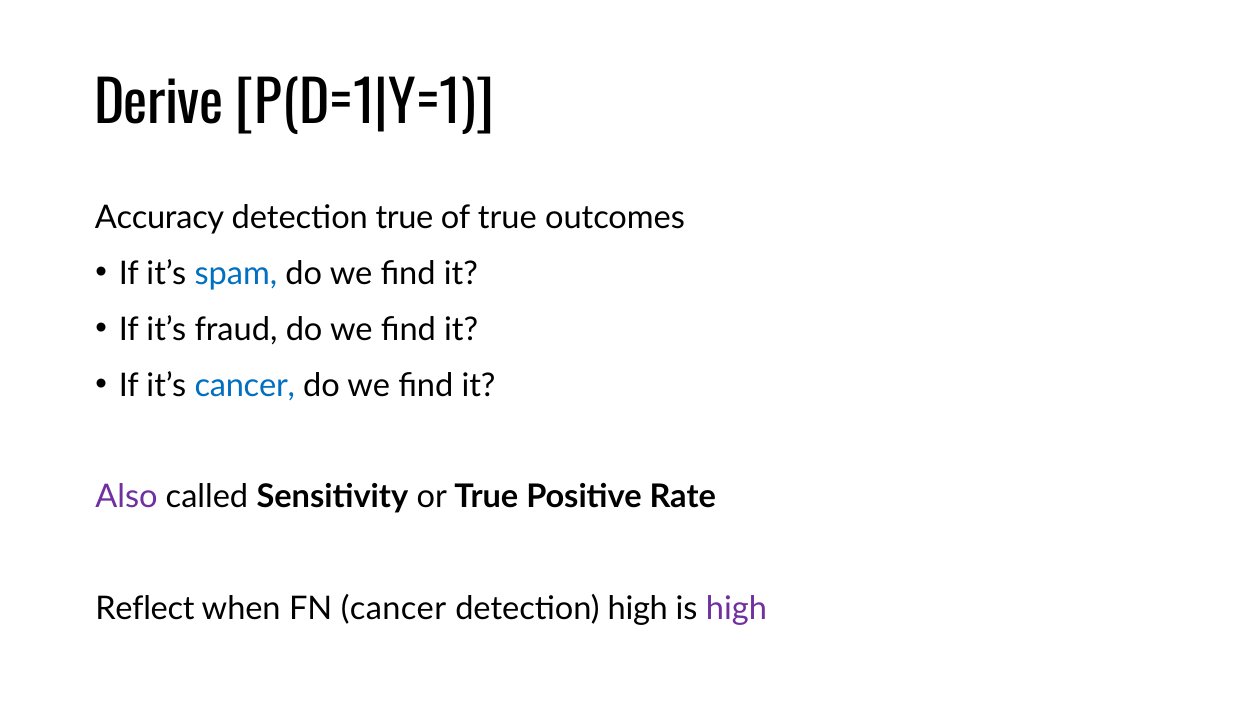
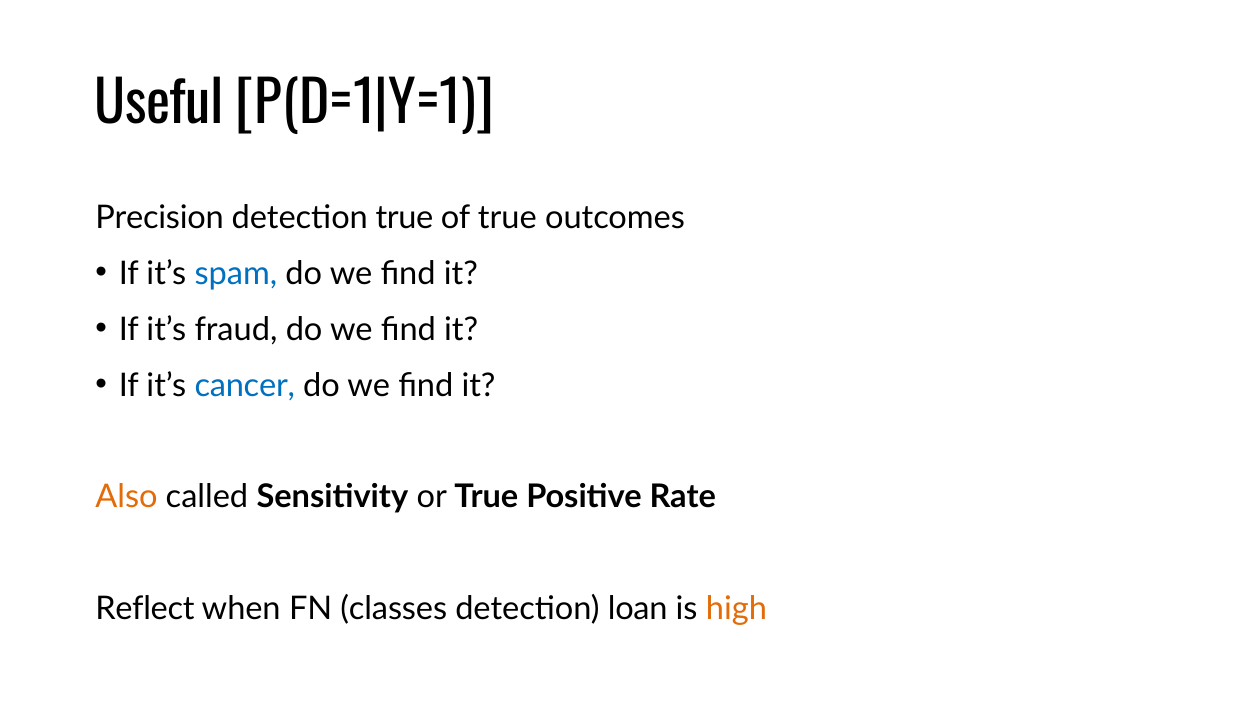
Derive: Derive -> Useful
Accuracy: Accuracy -> Precision
Also colour: purple -> orange
FN cancer: cancer -> classes
detection high: high -> loan
high at (736, 610) colour: purple -> orange
